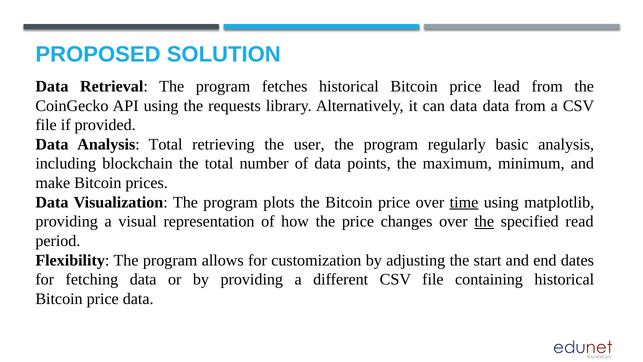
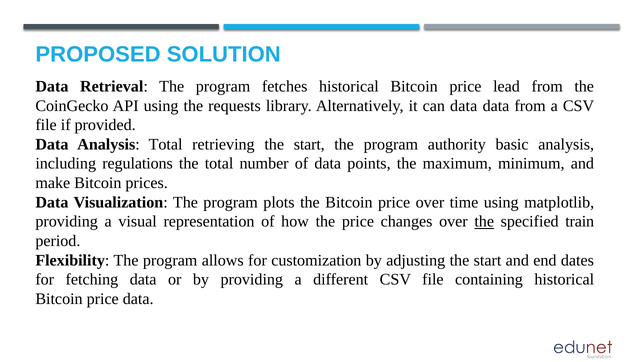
retrieving the user: user -> start
regularly: regularly -> authority
blockchain: blockchain -> regulations
time underline: present -> none
read: read -> train
